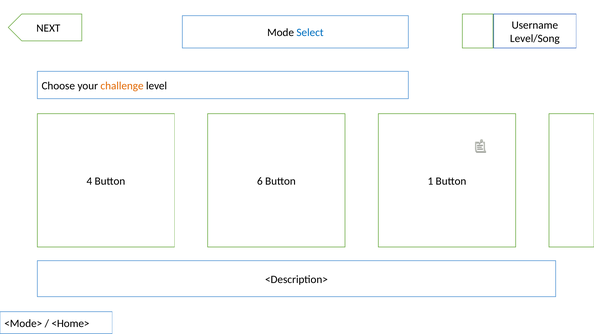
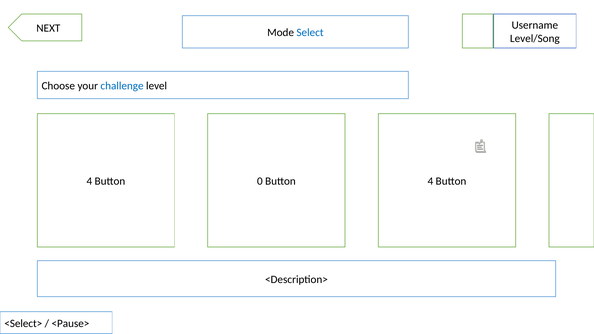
challenge colour: orange -> blue
6: 6 -> 0
Button 1: 1 -> 4
<Mode>: <Mode> -> <Select>
<Home>: <Home> -> <Pause>
